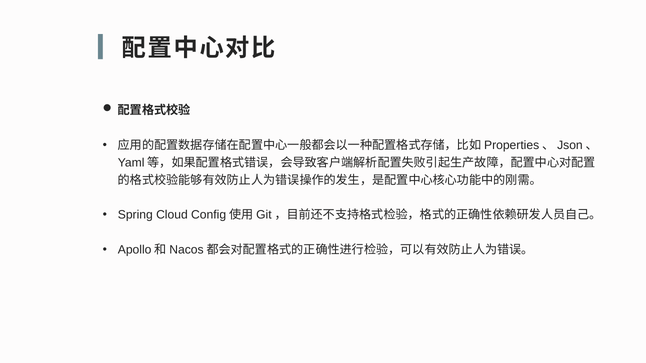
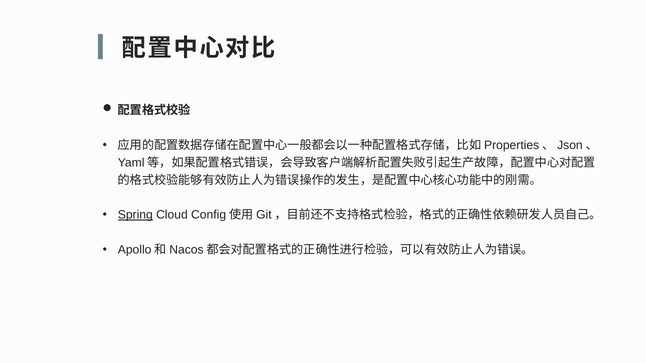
Spring underline: none -> present
